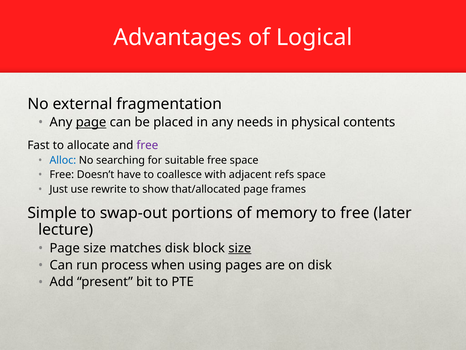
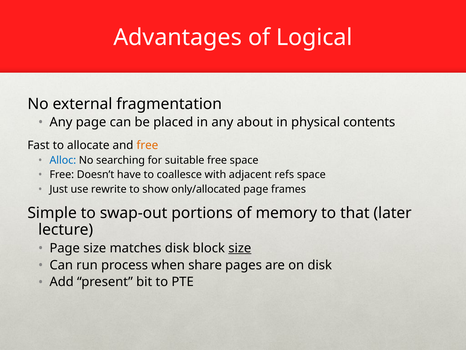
page at (91, 122) underline: present -> none
needs: needs -> about
free at (147, 145) colour: purple -> orange
that/allocated: that/allocated -> only/allocated
to free: free -> that
using: using -> share
